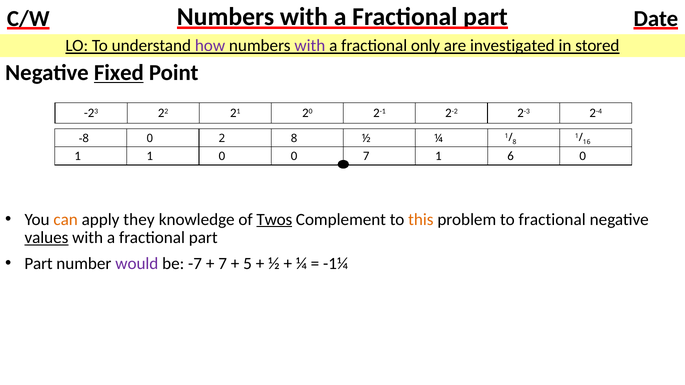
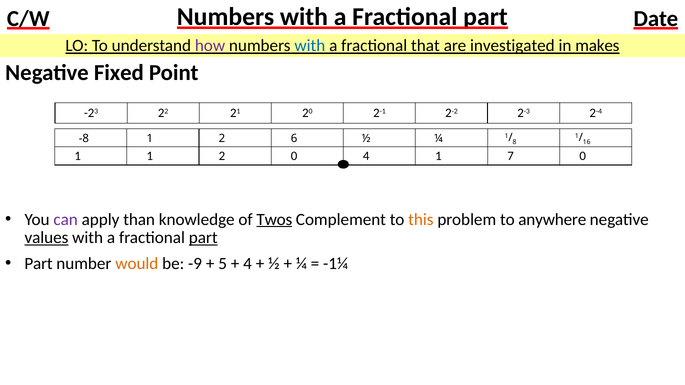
with at (310, 46) colour: purple -> blue
only: only -> that
stored: stored -> makes
Fixed underline: present -> none
-8 0: 0 -> 1
2 8: 8 -> 6
1 1 0: 0 -> 2
0 7: 7 -> 4
6: 6 -> 7
can colour: orange -> purple
they: they -> than
to fractional: fractional -> anywhere
part at (203, 238) underline: none -> present
would colour: purple -> orange
-7: -7 -> -9
7 at (223, 264): 7 -> 5
5 at (248, 264): 5 -> 4
